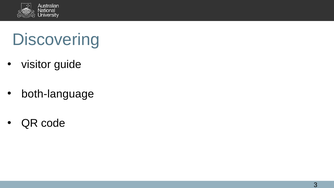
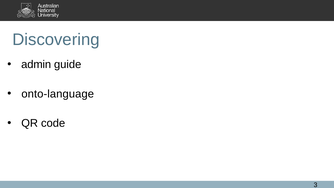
visitor: visitor -> admin
both-language: both-language -> onto-language
